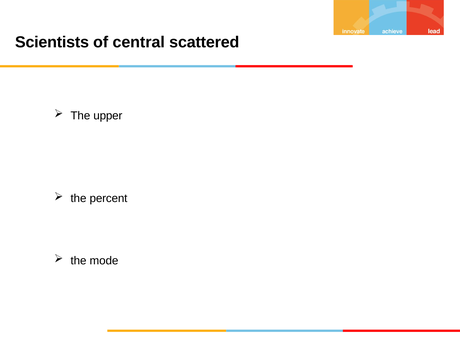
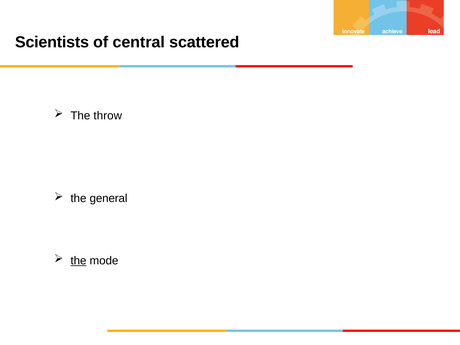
upper: upper -> throw
percent: percent -> general
the at (78, 261) underline: none -> present
